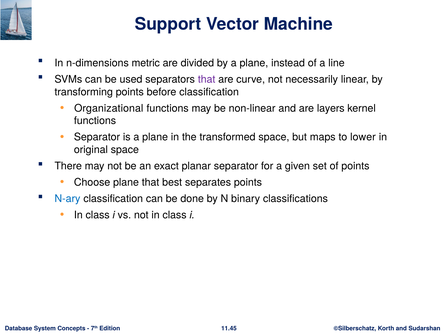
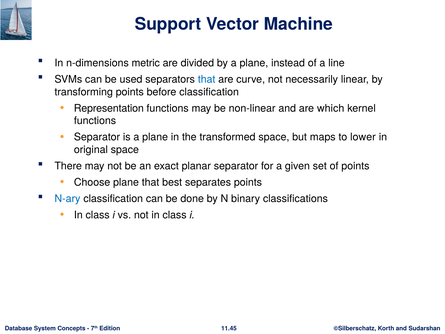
that at (207, 79) colour: purple -> blue
Organizational: Organizational -> Representation
layers: layers -> which
